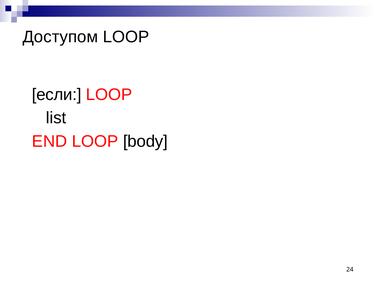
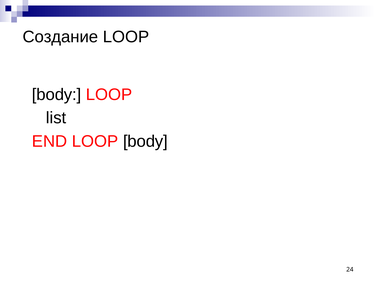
Доступом: Доступом -> Создание
если at (57, 95): если -> body
